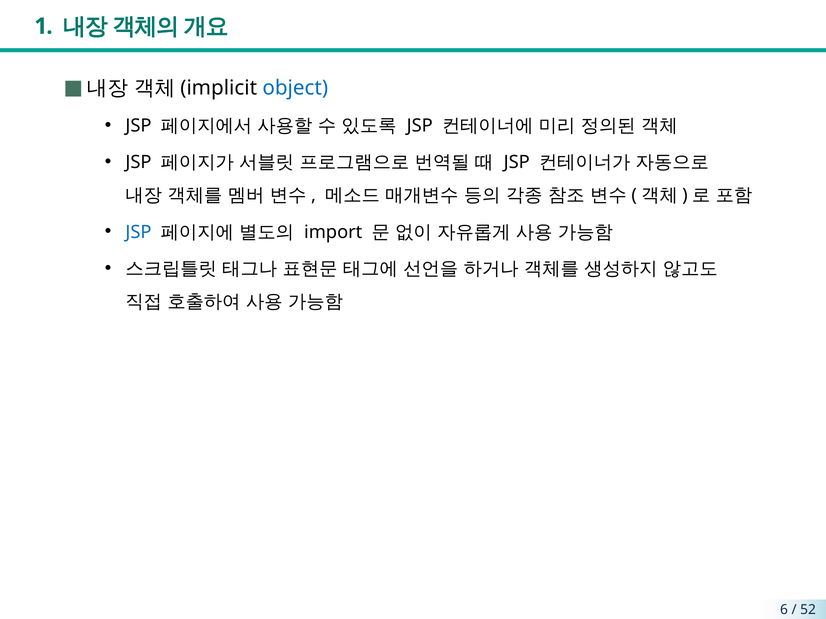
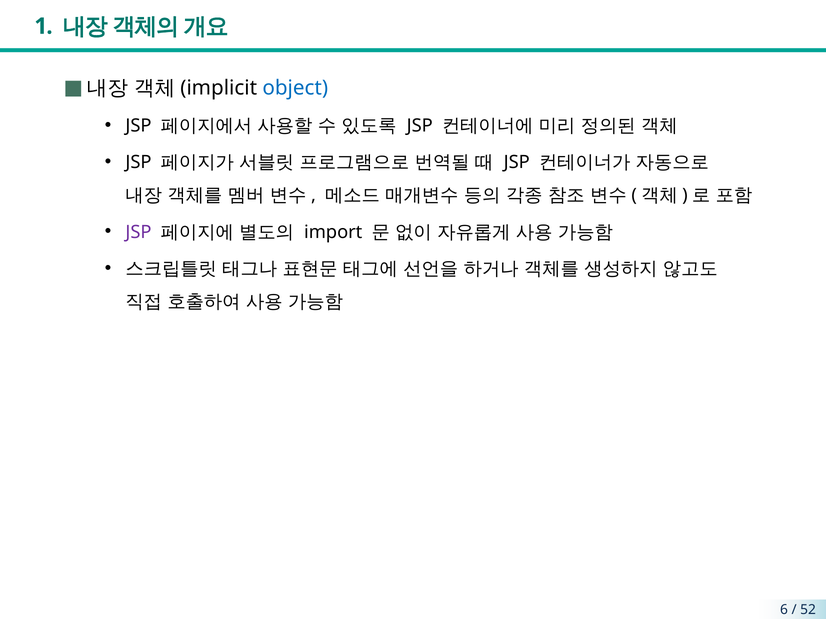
JSP at (139, 232) colour: blue -> purple
